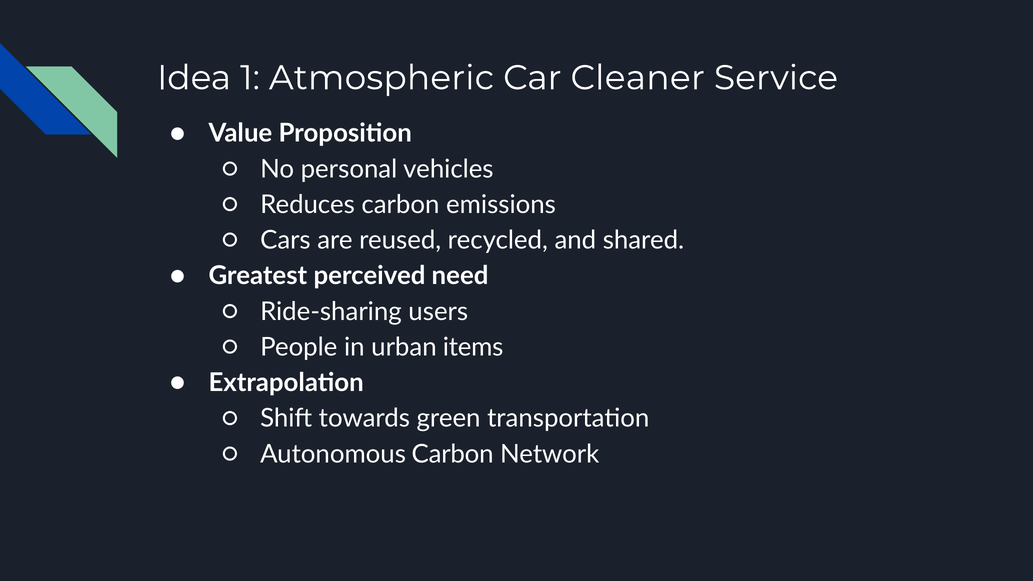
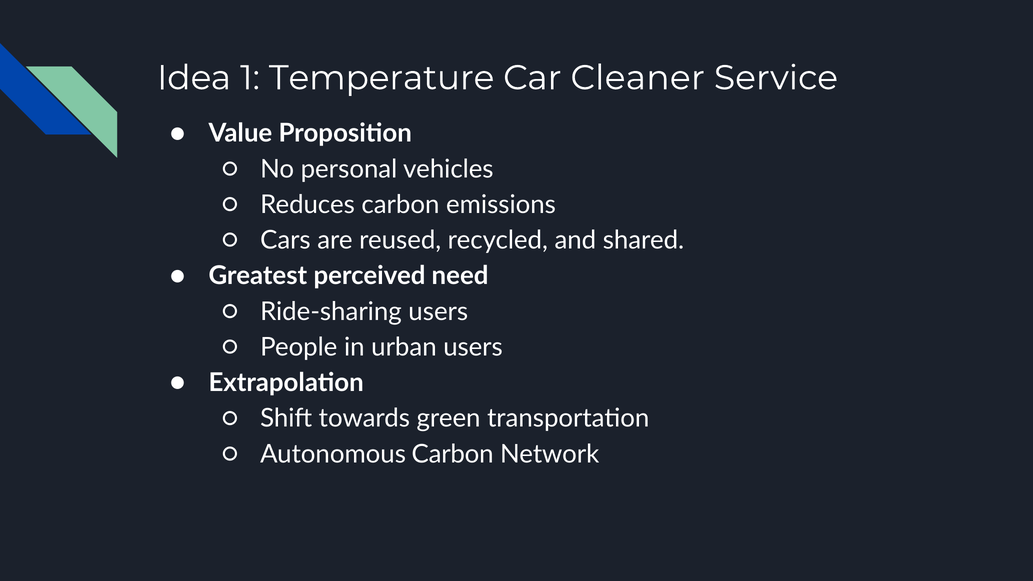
Atmospheric: Atmospheric -> Temperature
urban items: items -> users
